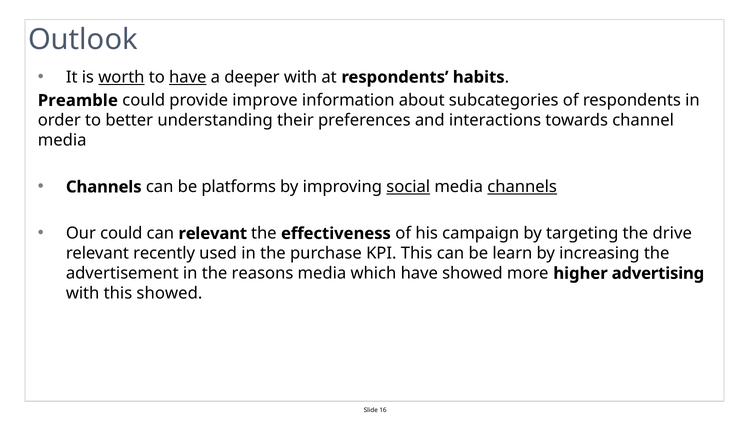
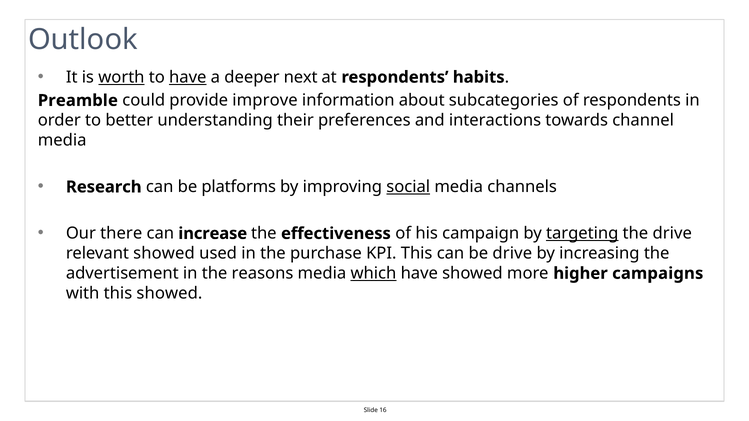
deeper with: with -> next
Channels at (104, 187): Channels -> Research
channels at (522, 187) underline: present -> none
Our could: could -> there
can relevant: relevant -> increase
targeting underline: none -> present
relevant recently: recently -> showed
be learn: learn -> drive
which underline: none -> present
advertising: advertising -> campaigns
